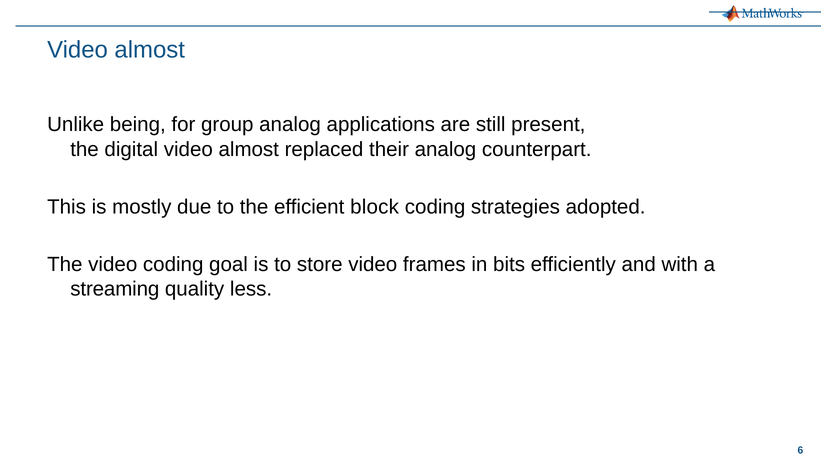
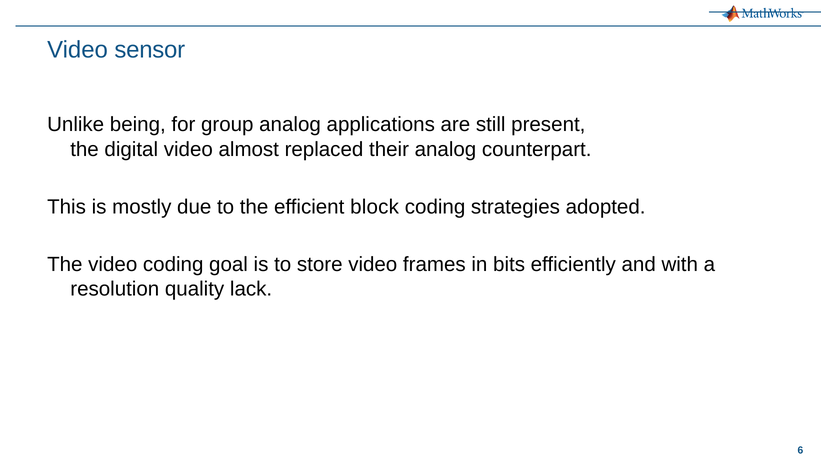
almost at (150, 50): almost -> sensor
streaming: streaming -> resolution
less: less -> lack
